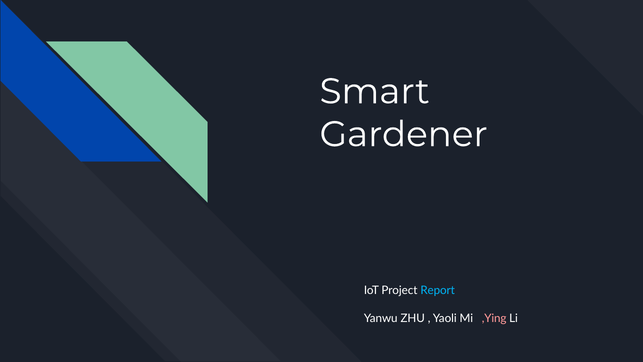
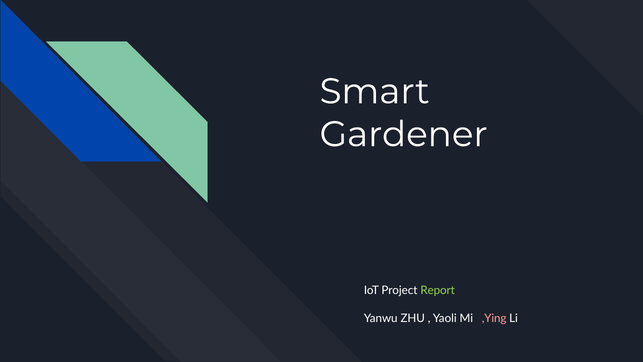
Report colour: light blue -> light green
